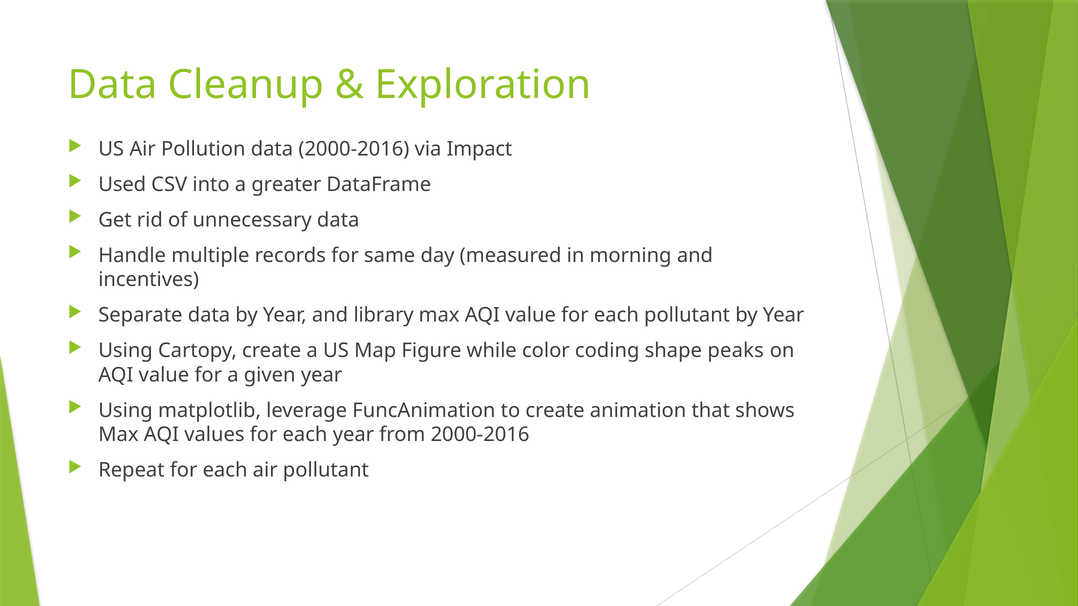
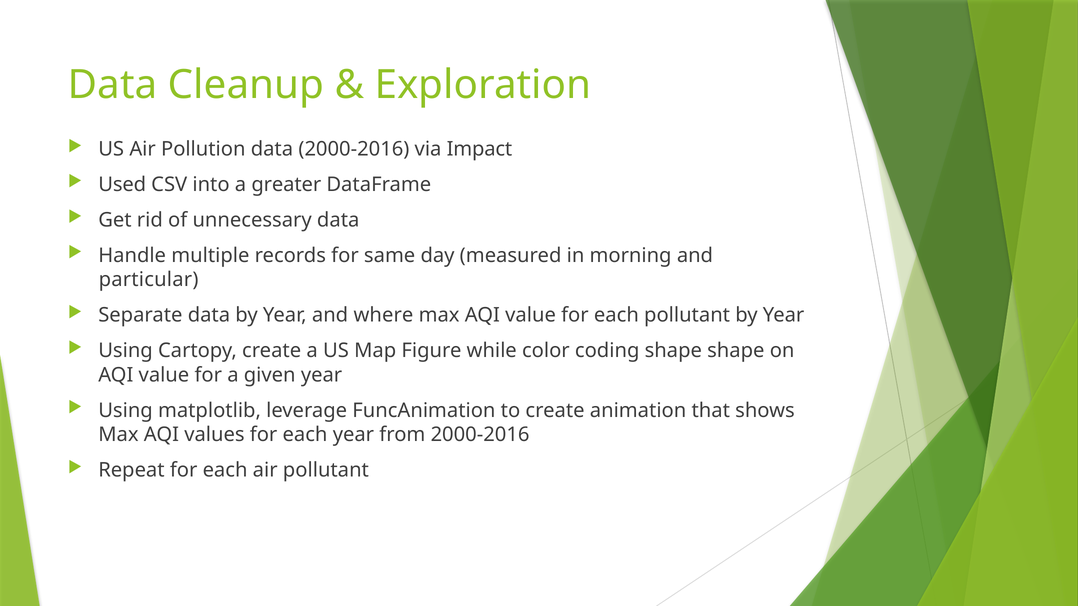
incentives: incentives -> particular
library: library -> where
shape peaks: peaks -> shape
